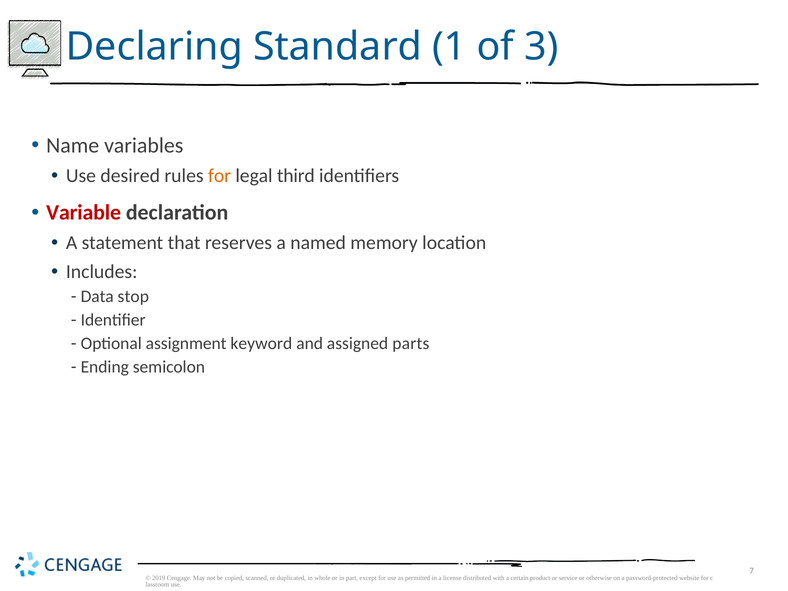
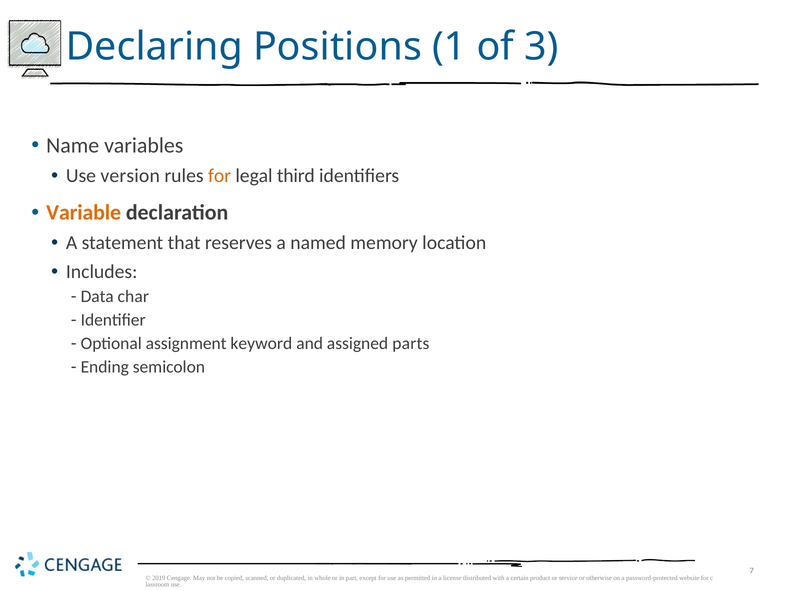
Standard: Standard -> Positions
desired: desired -> version
Variable colour: red -> orange
stop: stop -> char
